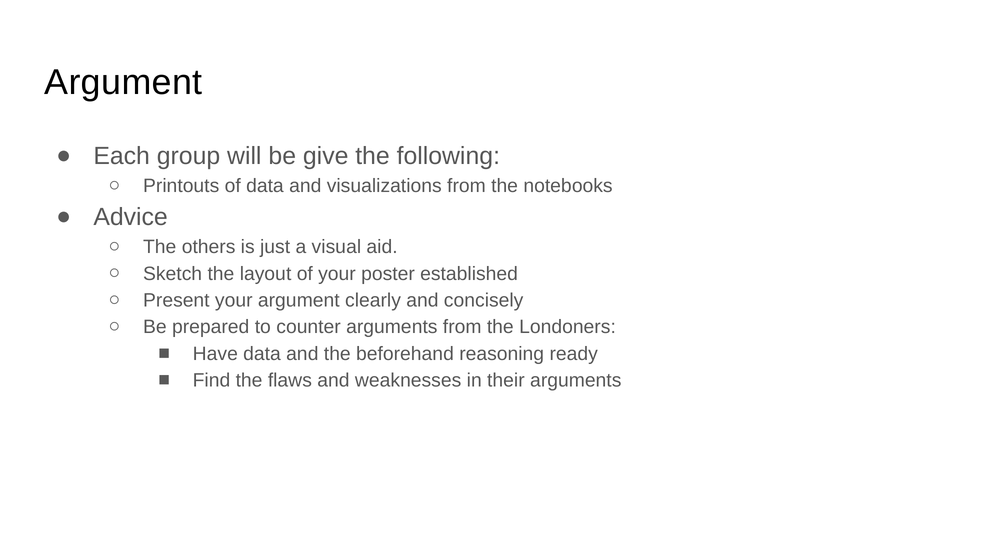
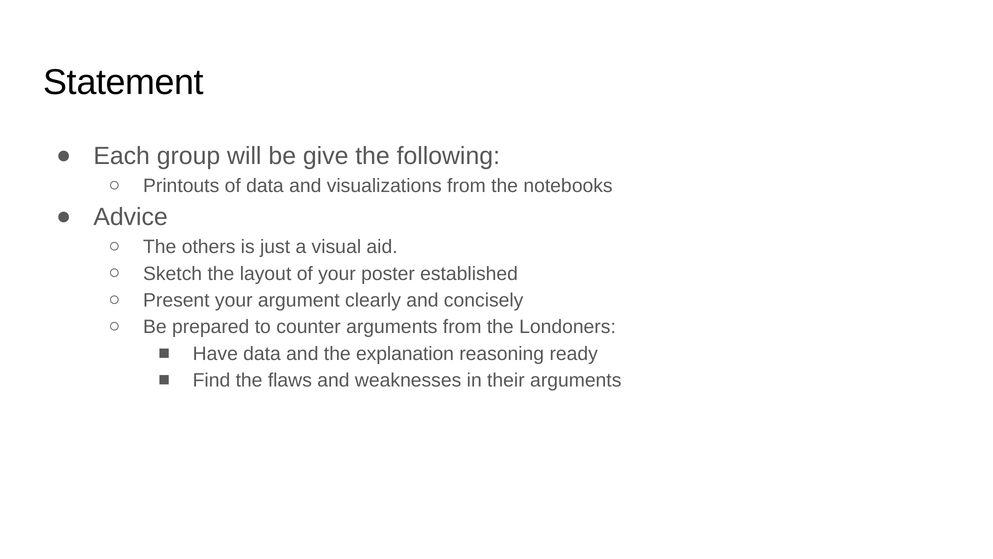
Argument at (123, 82): Argument -> Statement
beforehand: beforehand -> explanation
